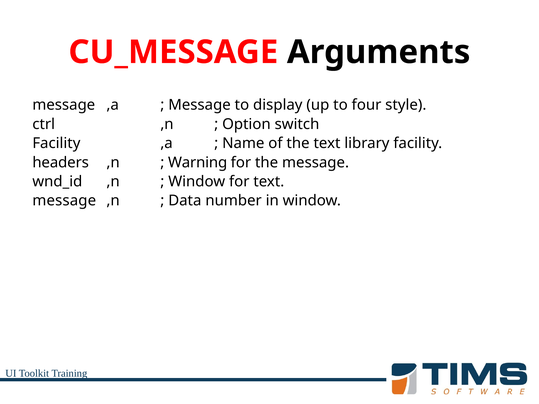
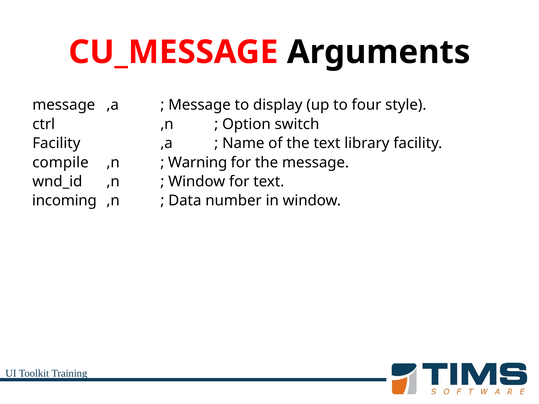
headers: headers -> compile
message at (64, 201): message -> incoming
